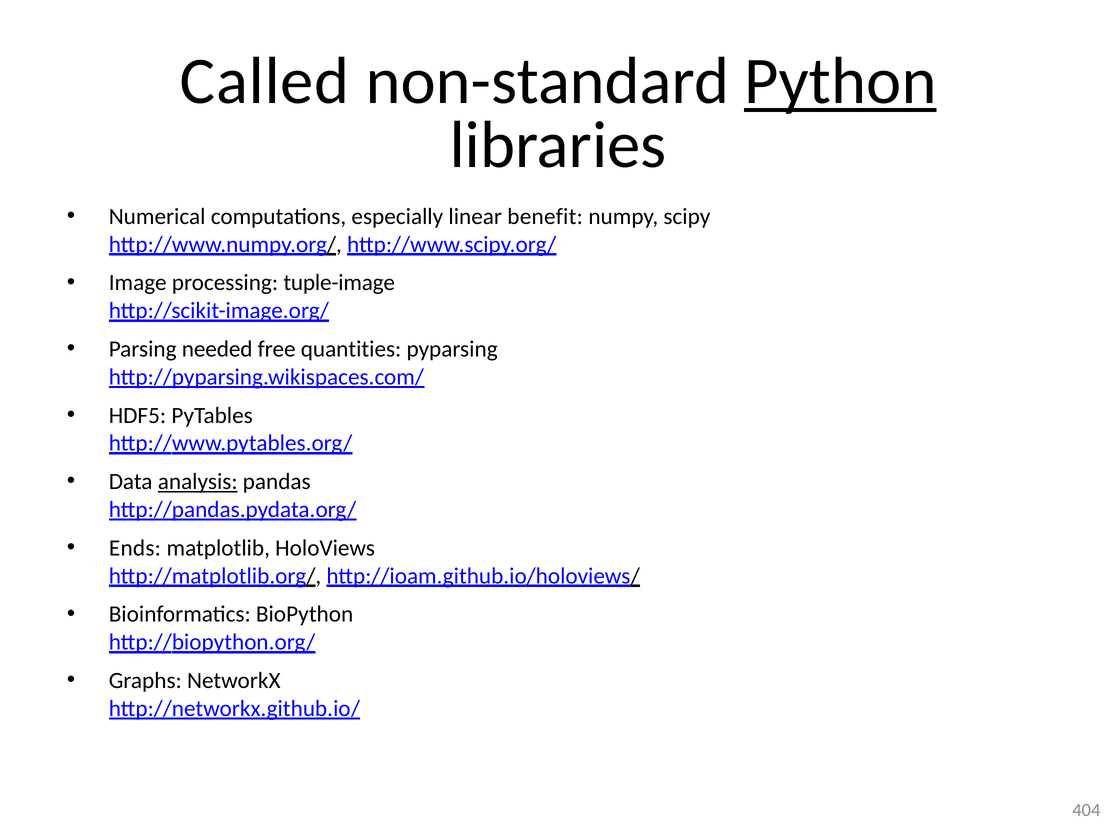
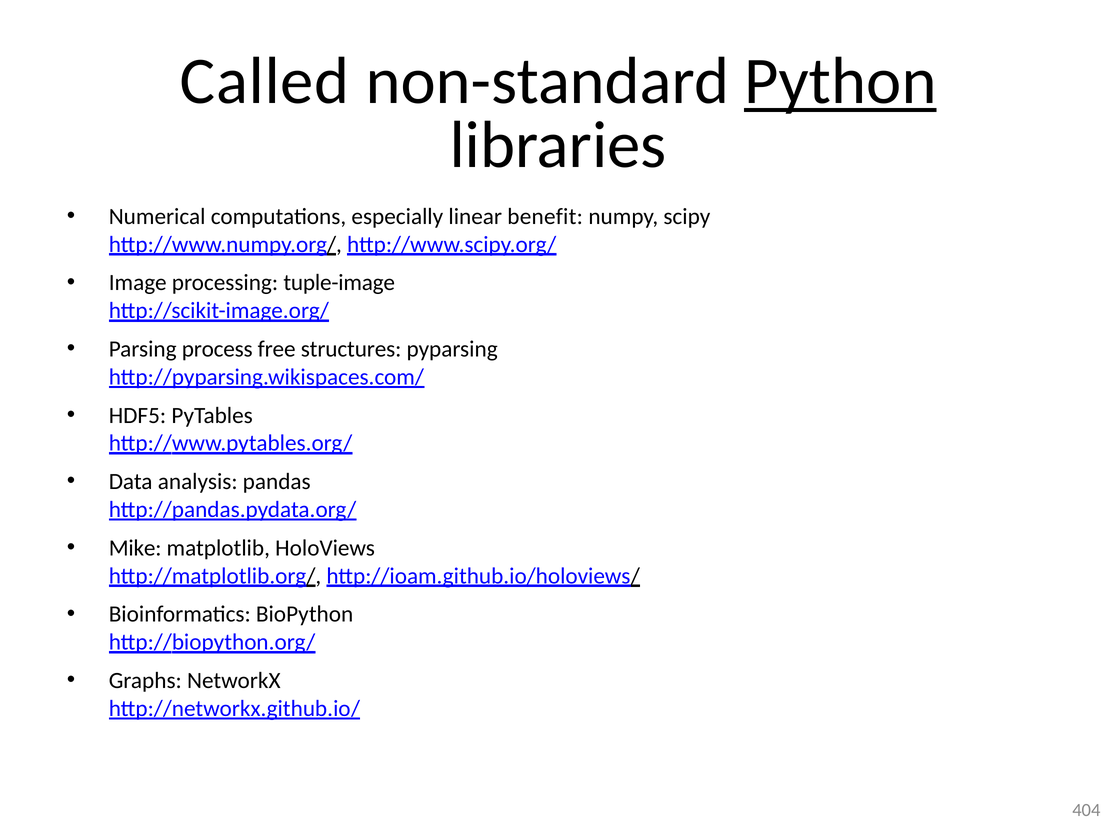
needed: needed -> process
quantities: quantities -> structures
analysis underline: present -> none
Ends: Ends -> Mike
